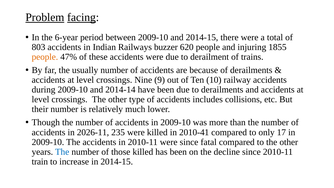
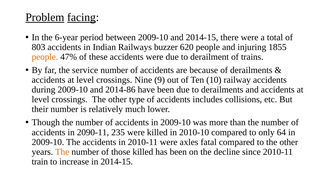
usually: usually -> service
2014-14: 2014-14 -> 2014-86
2026-11: 2026-11 -> 2090-11
2010-41: 2010-41 -> 2010-10
17: 17 -> 64
were since: since -> axles
The at (62, 152) colour: blue -> orange
